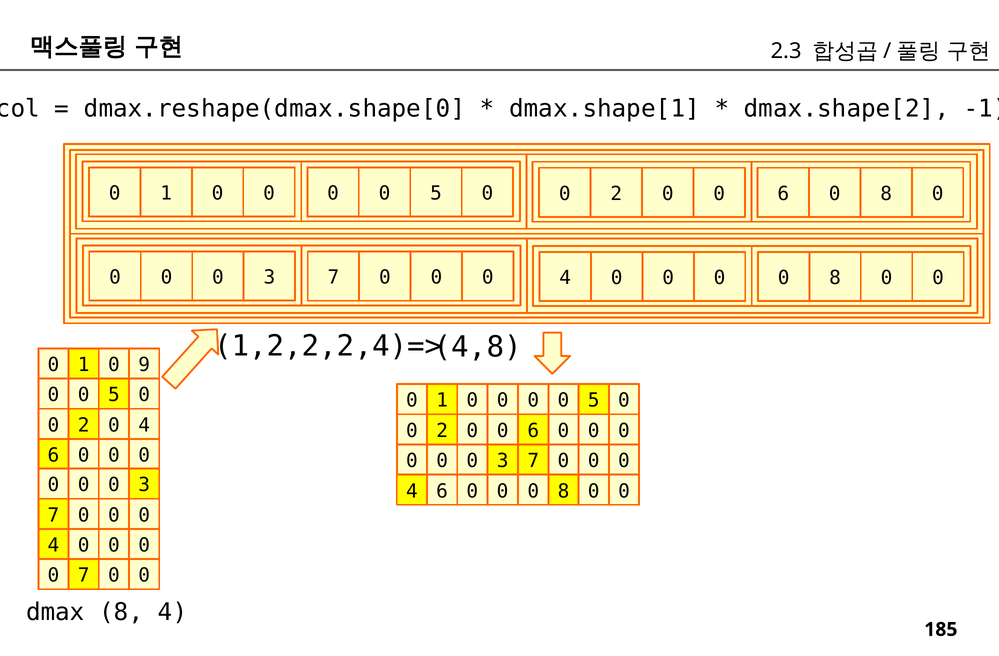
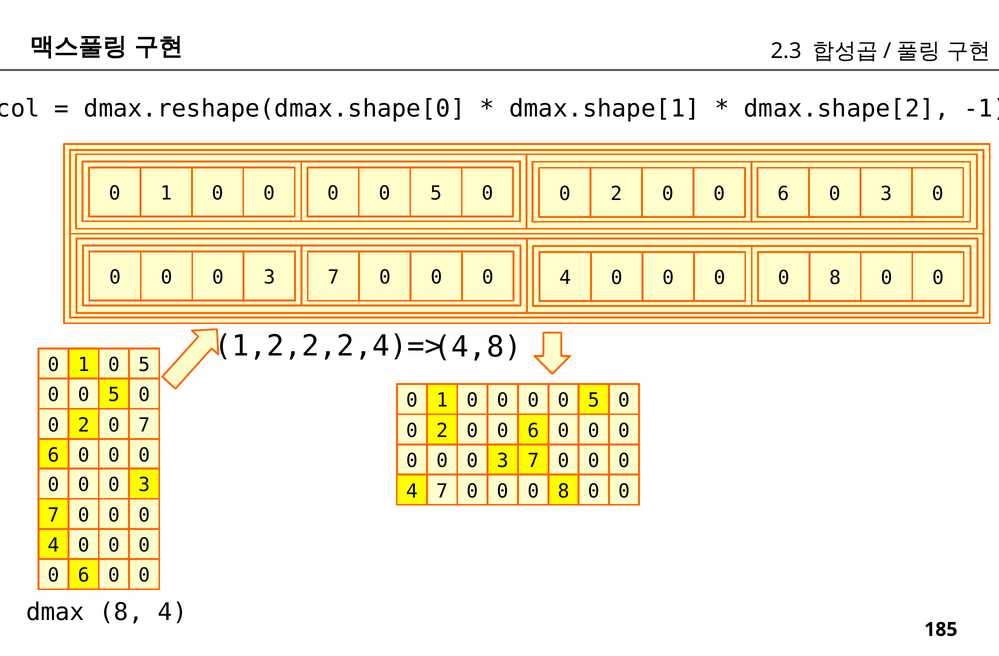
6 0 8: 8 -> 3
1 0 9: 9 -> 5
2 0 4: 4 -> 7
6 at (442, 491): 6 -> 7
7 at (84, 576): 7 -> 6
